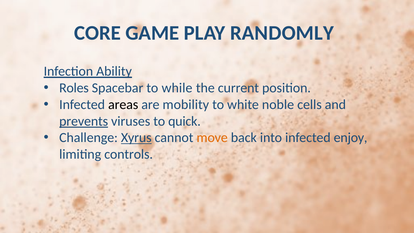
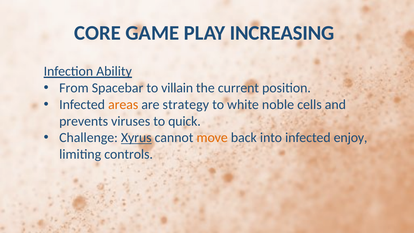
RANDOMLY: RANDOMLY -> INCREASING
Roles: Roles -> From
while: while -> villain
areas colour: black -> orange
mobility: mobility -> strategy
prevents underline: present -> none
